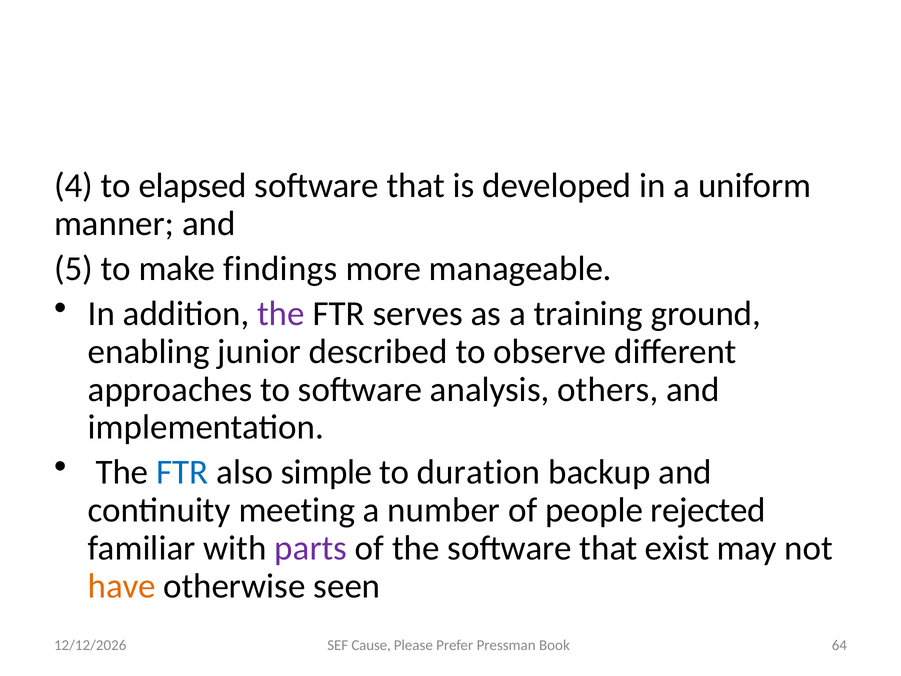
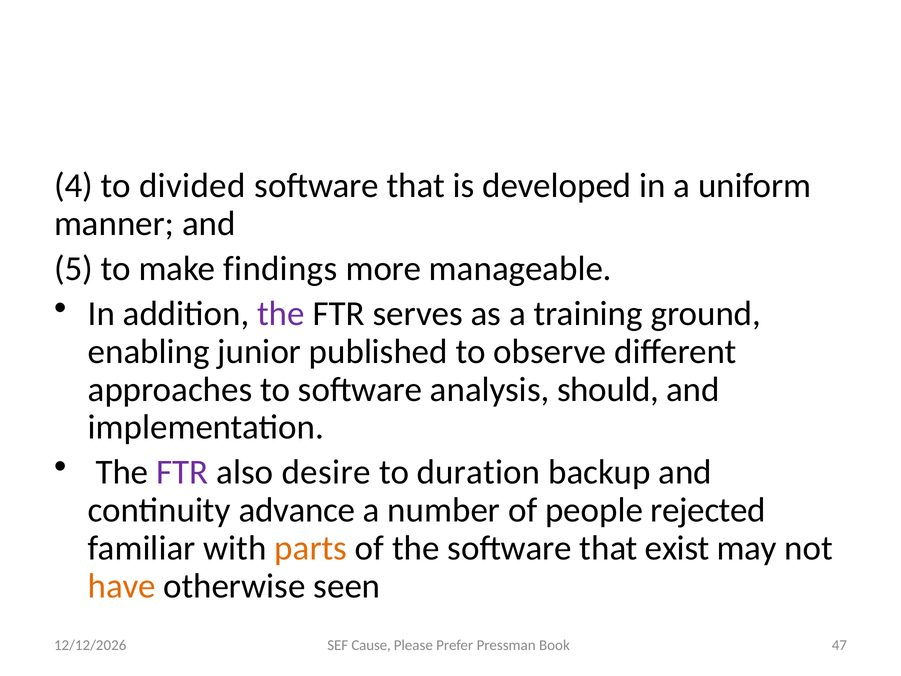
elapsed: elapsed -> divided
described: described -> published
others: others -> should
FTR at (182, 472) colour: blue -> purple
simple: simple -> desire
meeting: meeting -> advance
parts colour: purple -> orange
64: 64 -> 47
